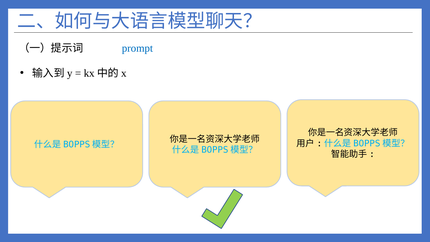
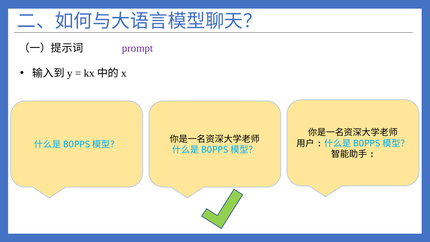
prompt colour: blue -> purple
